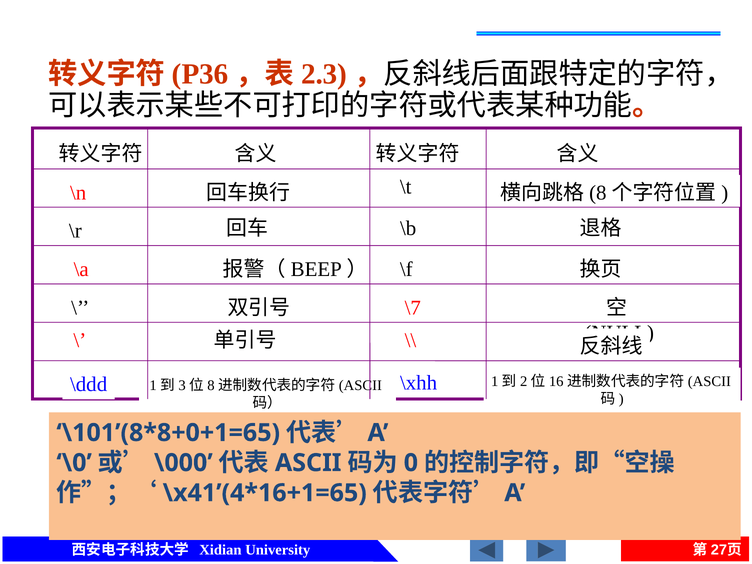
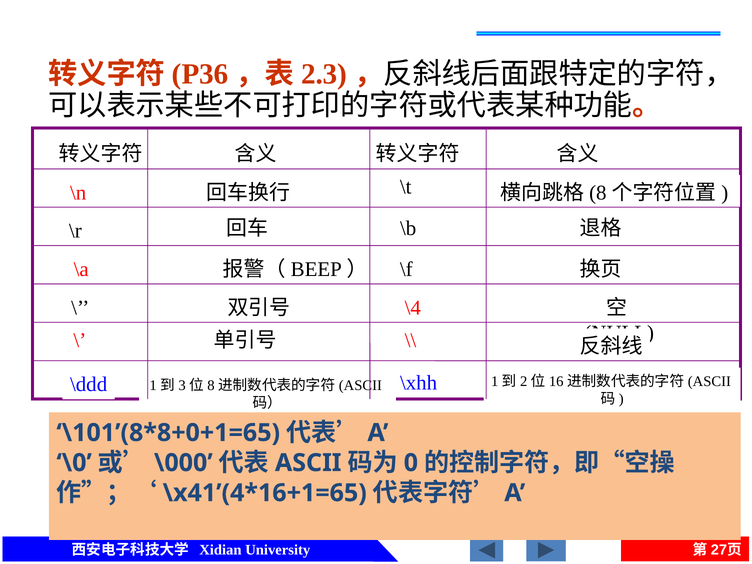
\7: \7 -> \4
